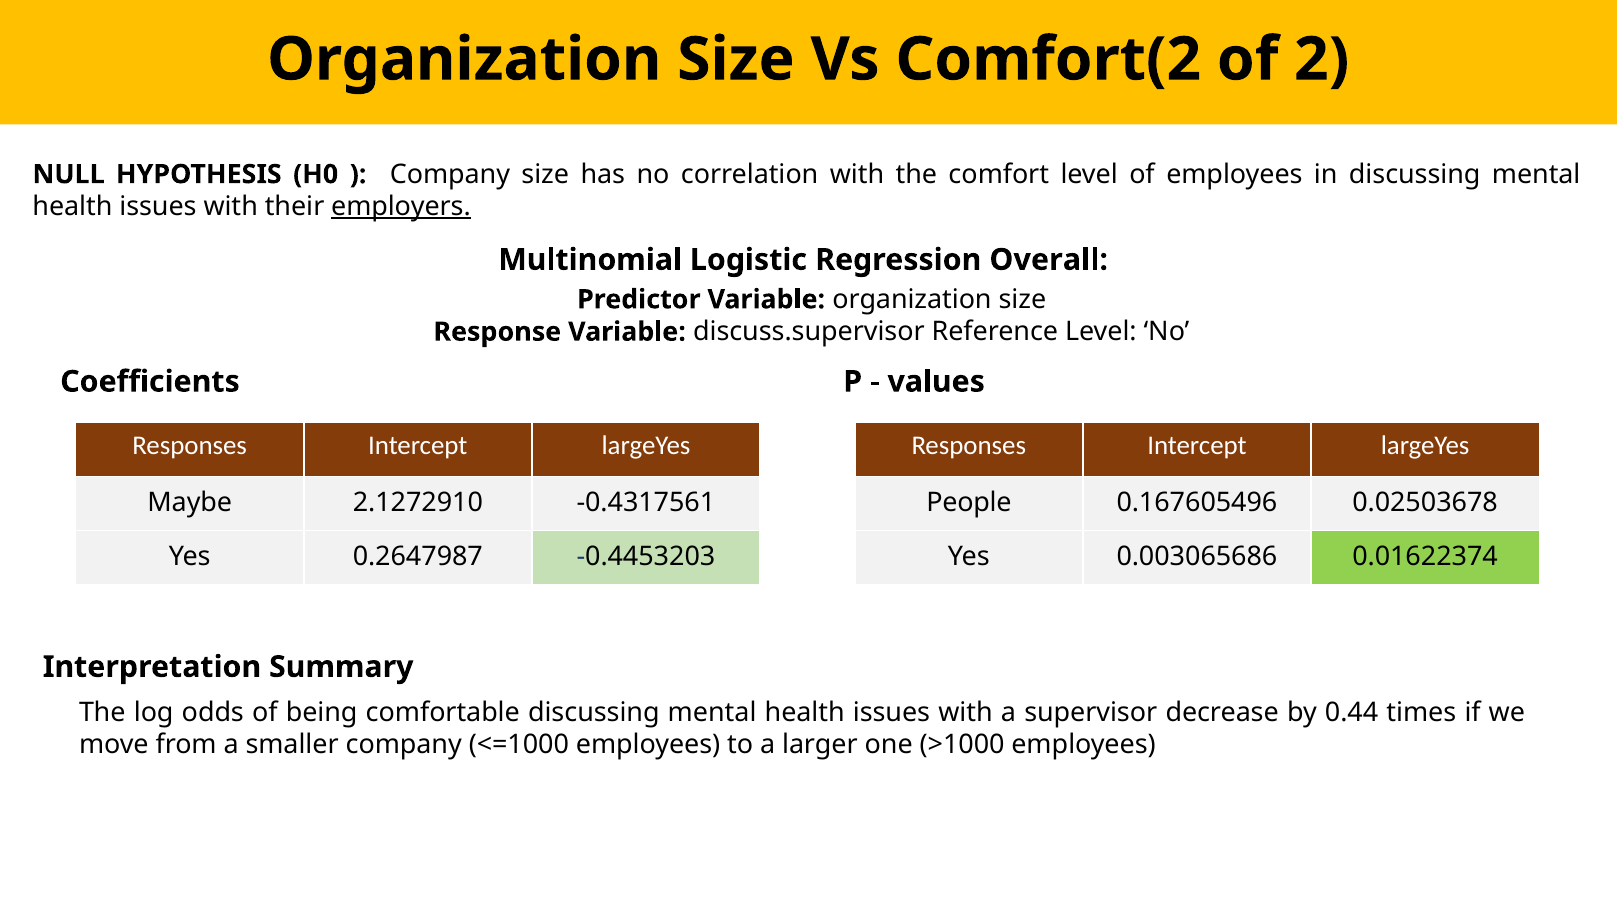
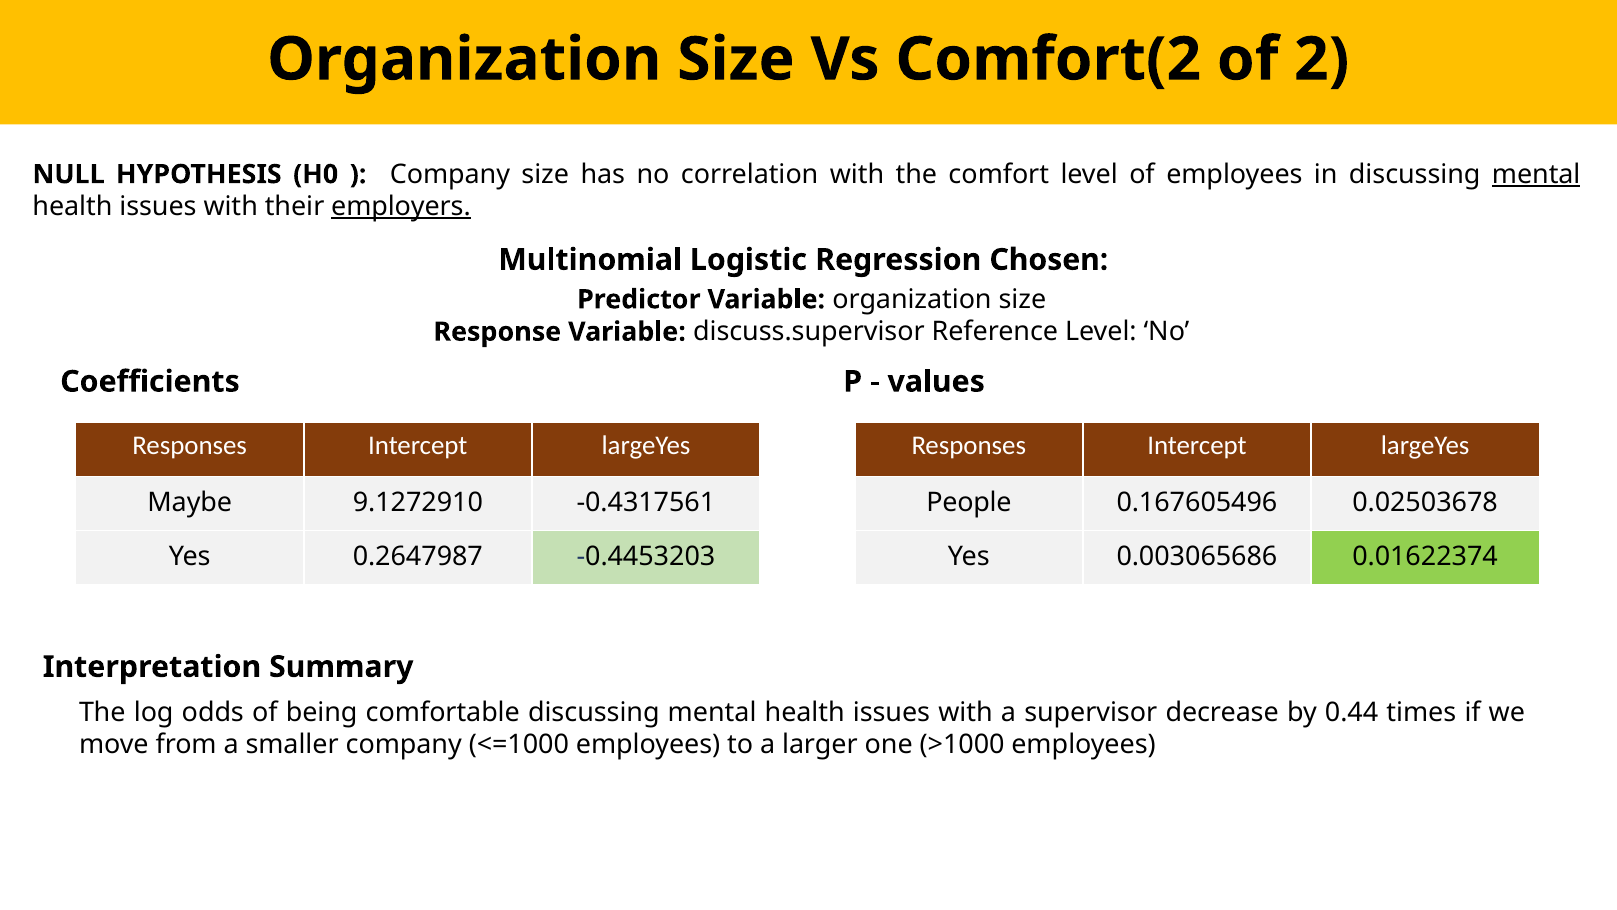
mental at (1536, 174) underline: none -> present
Overall: Overall -> Chosen
2.1272910: 2.1272910 -> 9.1272910
